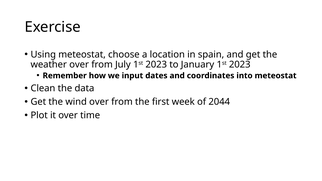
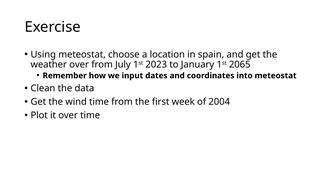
January 1st 2023: 2023 -> 2065
wind over: over -> time
2044: 2044 -> 2004
